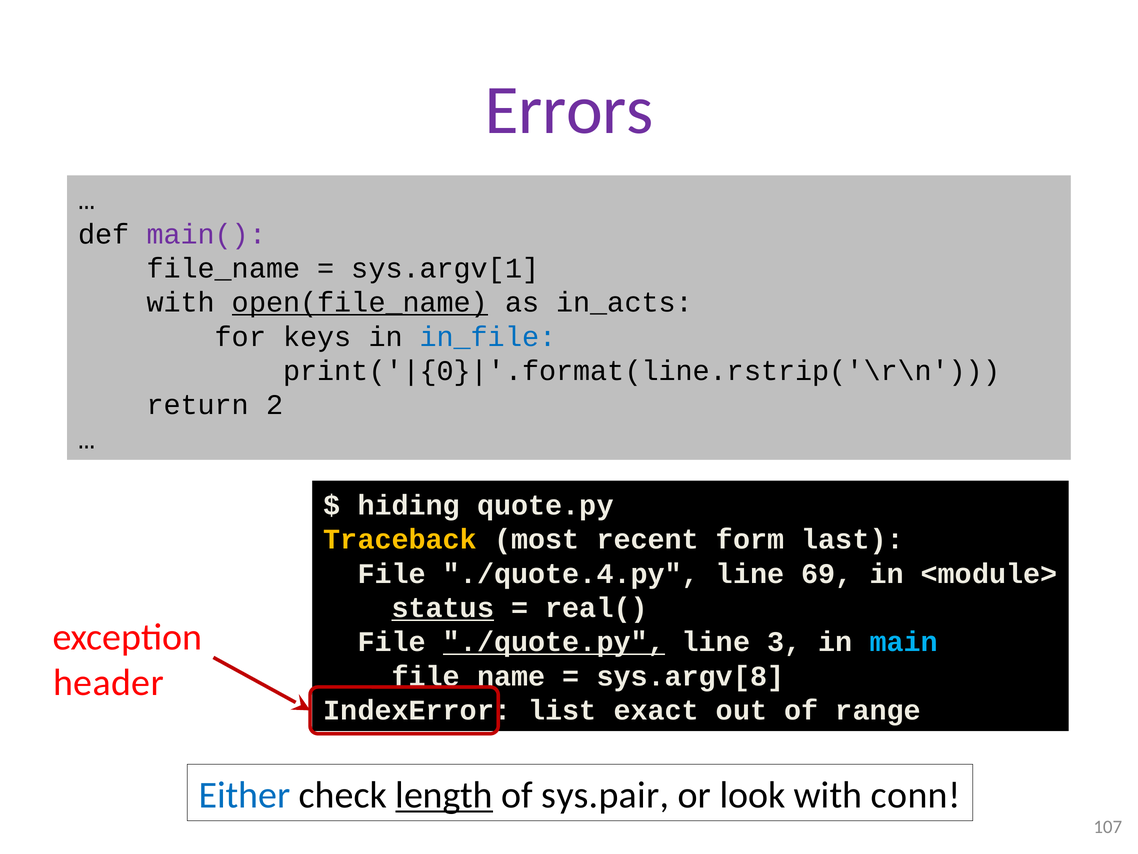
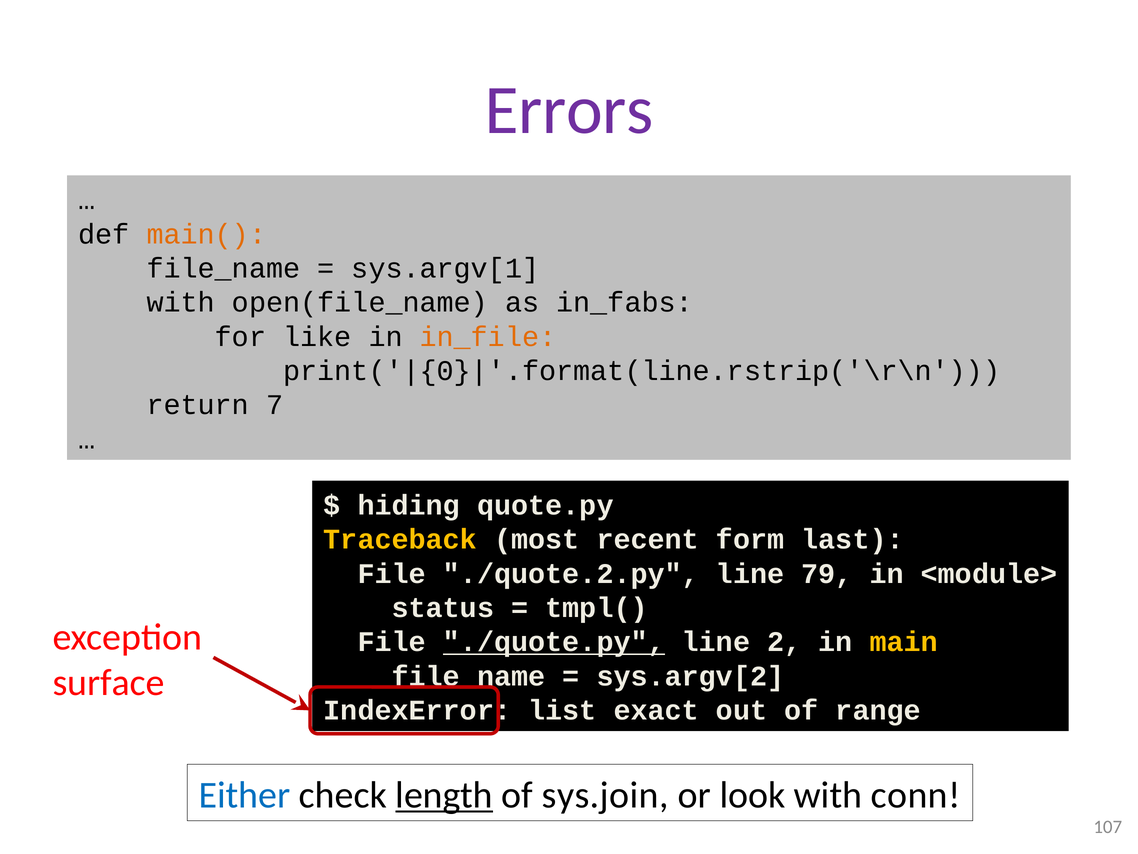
main( colour: purple -> orange
open(file_name underline: present -> none
in_acts: in_acts -> in_fabs
keys: keys -> like
in_file colour: blue -> orange
2: 2 -> 7
./quote.4.py: ./quote.4.py -> ./quote.2.py
69: 69 -> 79
status underline: present -> none
real(: real( -> tmpl(
3: 3 -> 2
main colour: light blue -> yellow
sys.argv[8: sys.argv[8 -> sys.argv[2
header: header -> surface
sys.pair: sys.pair -> sys.join
